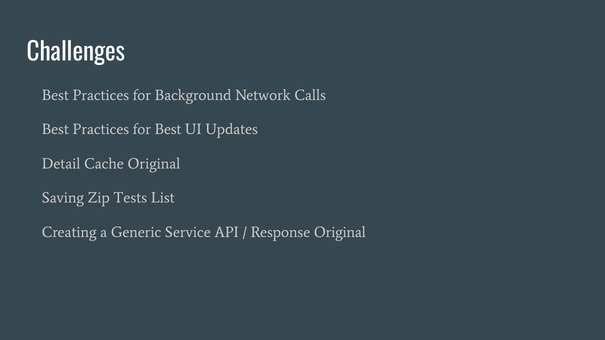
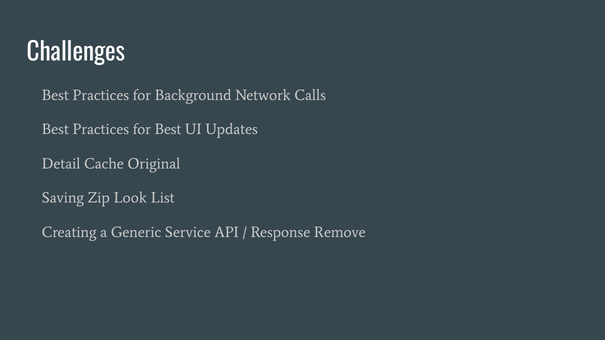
Tests: Tests -> Look
Response Original: Original -> Remove
